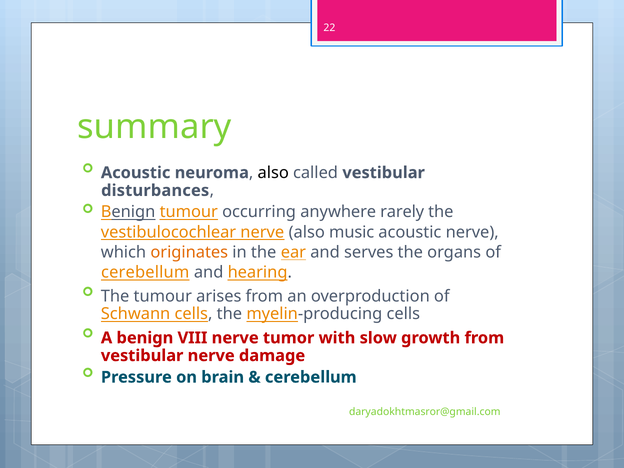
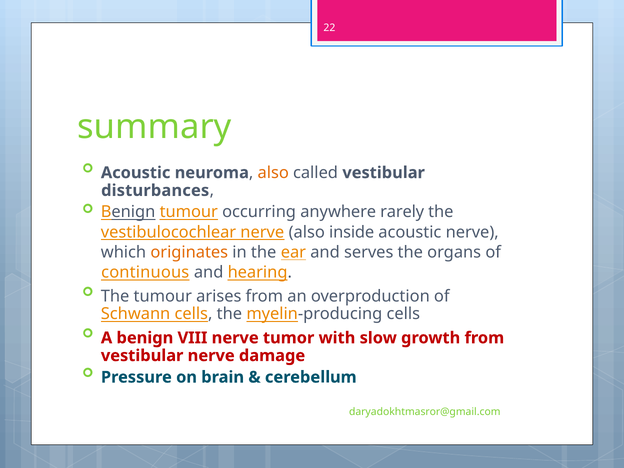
also at (273, 173) colour: black -> orange
music: music -> inside
cerebellum at (145, 272): cerebellum -> continuous
